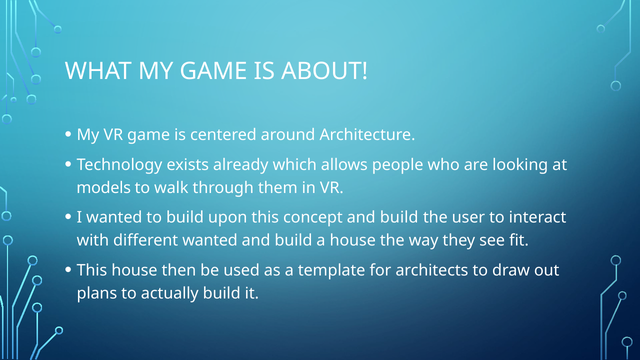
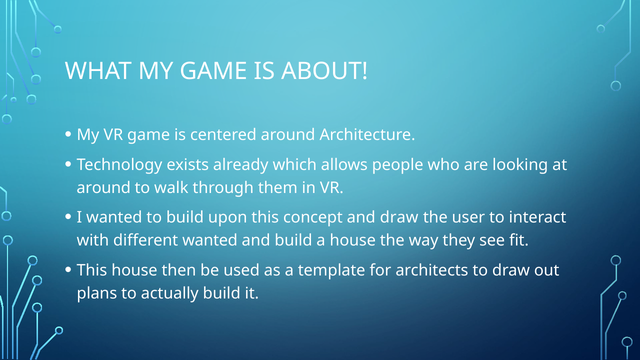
models at (104, 188): models -> around
concept and build: build -> draw
